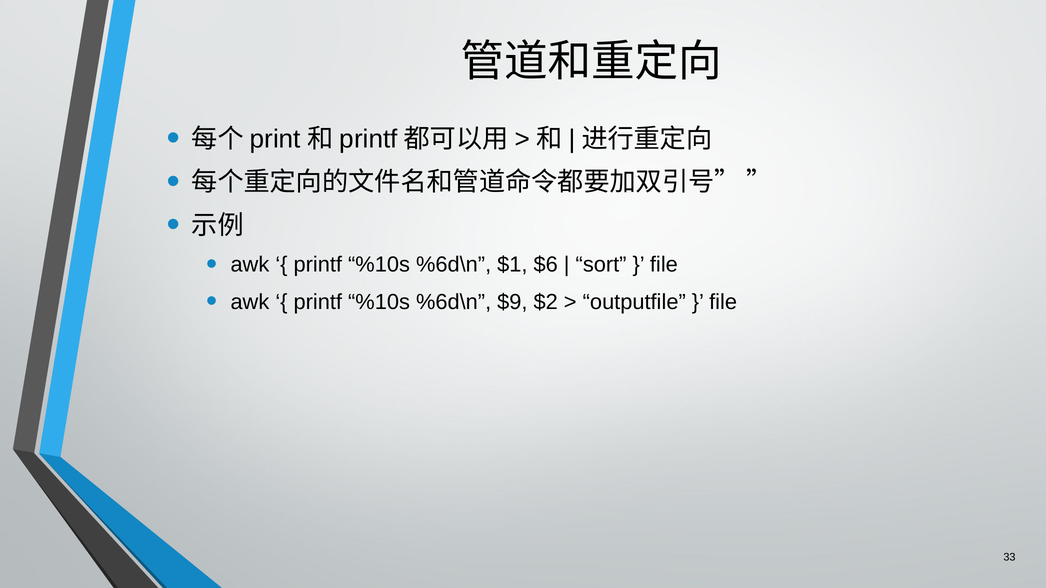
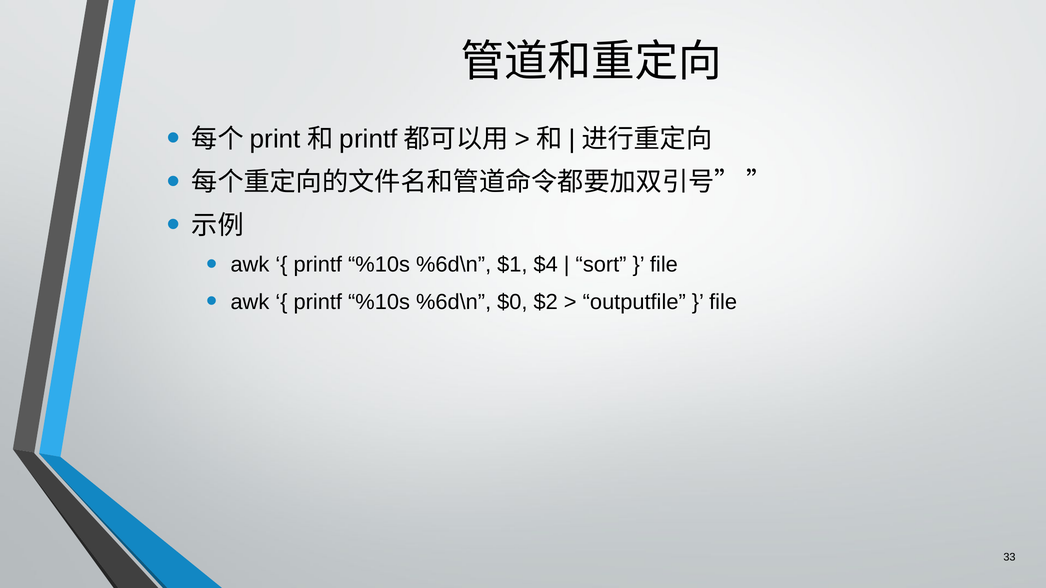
$6: $6 -> $4
$9: $9 -> $0
